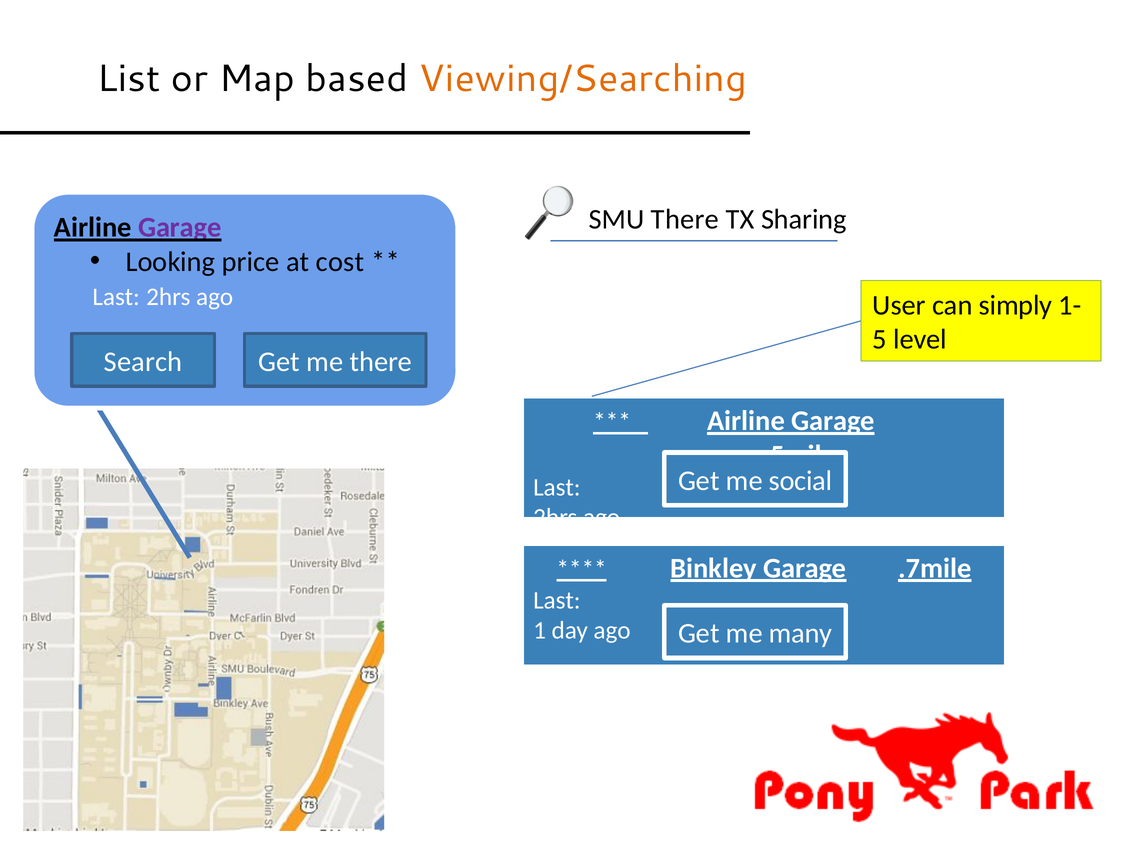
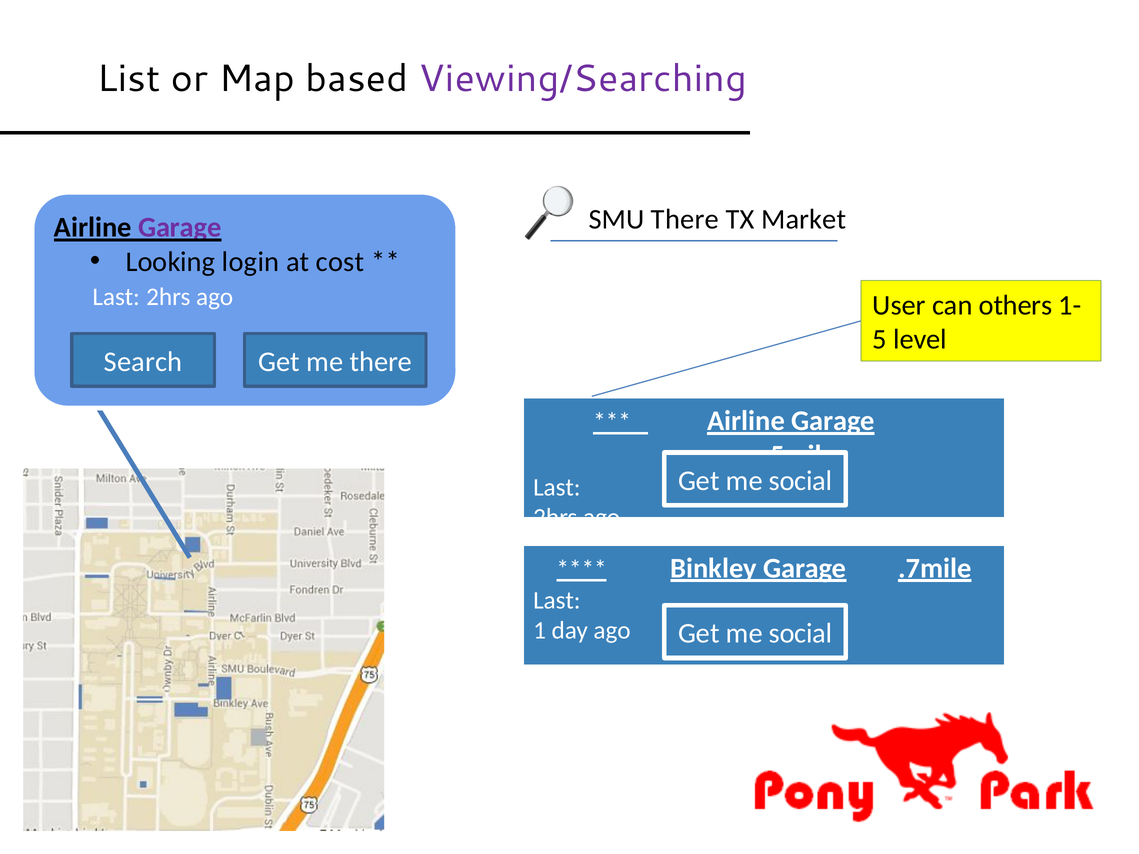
Viewing/Searching colour: orange -> purple
Sharing: Sharing -> Market
price: price -> login
simply: simply -> others
many at (800, 634): many -> social
